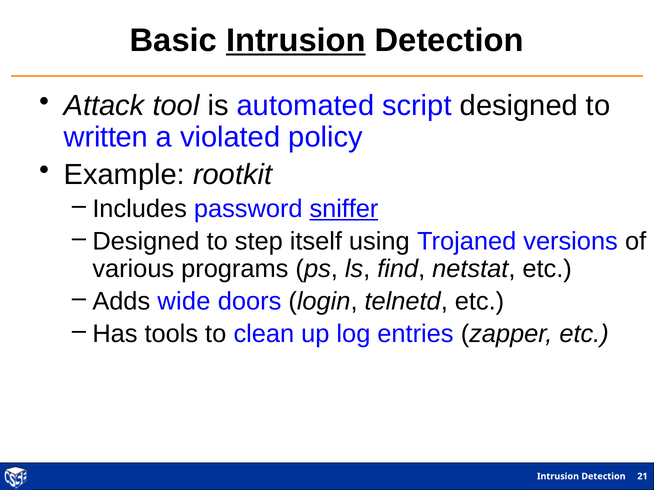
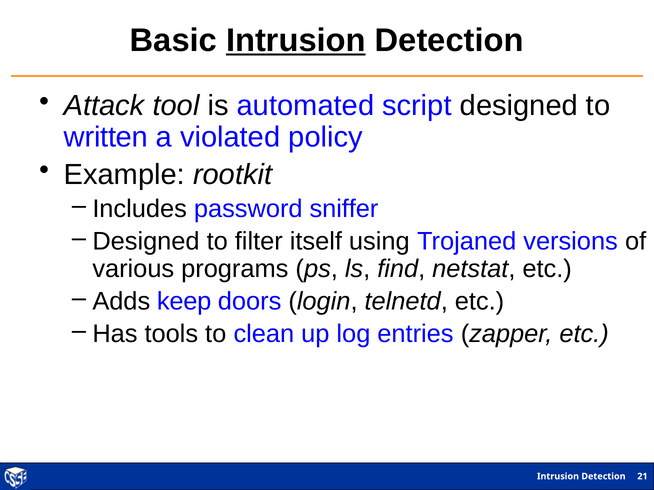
sniffer underline: present -> none
step: step -> filter
wide: wide -> keep
